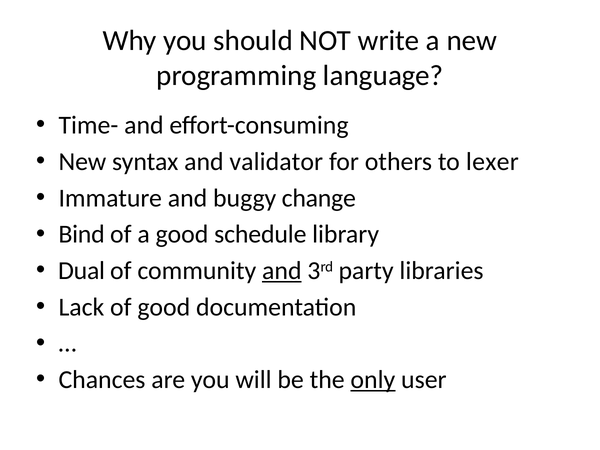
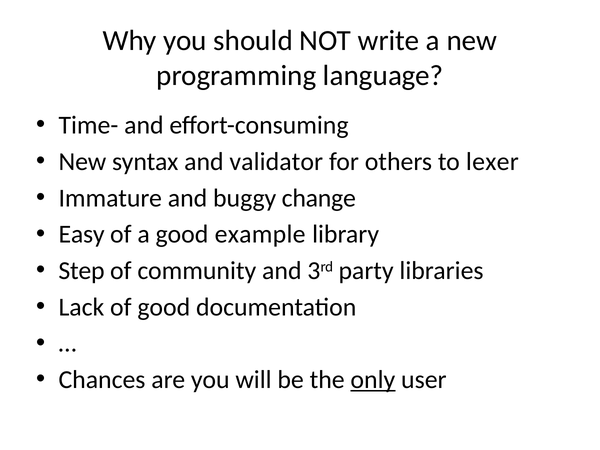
Bind: Bind -> Easy
schedule: schedule -> example
Dual: Dual -> Step
and at (282, 271) underline: present -> none
